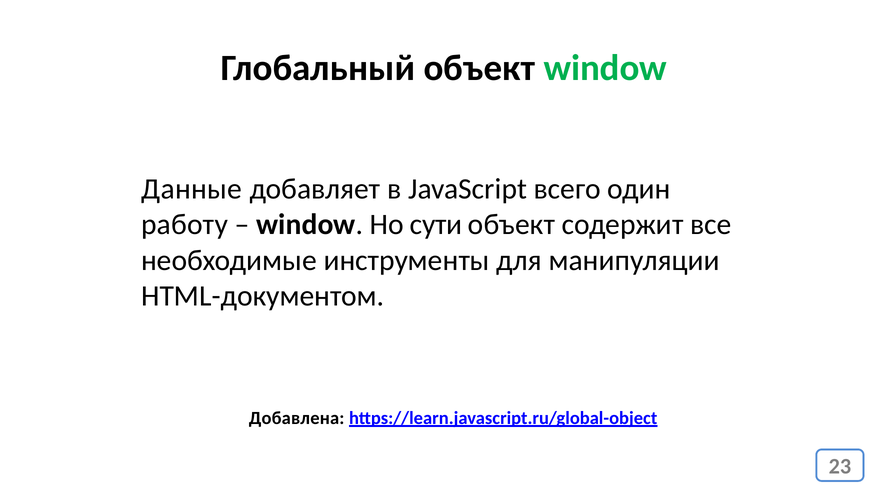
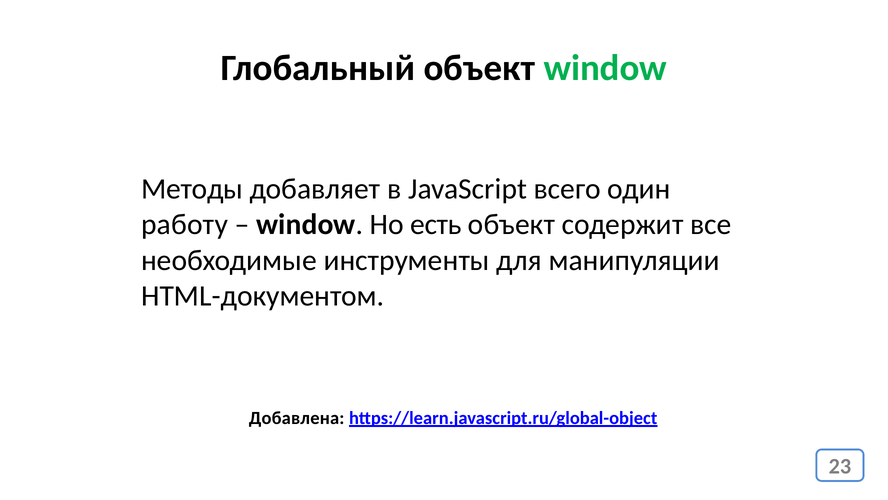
Данные: Данные -> Методы
сути: сути -> есть
